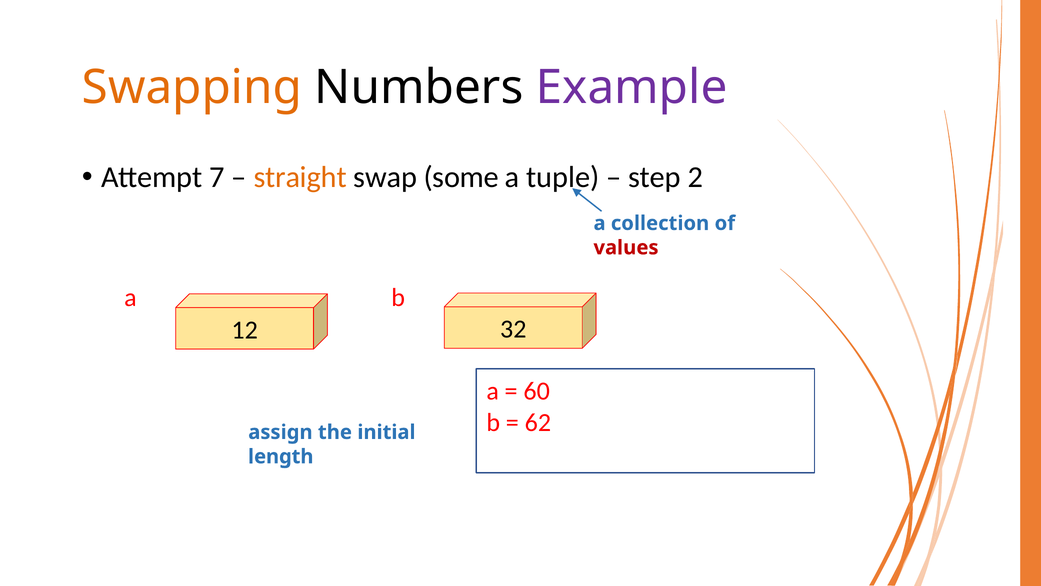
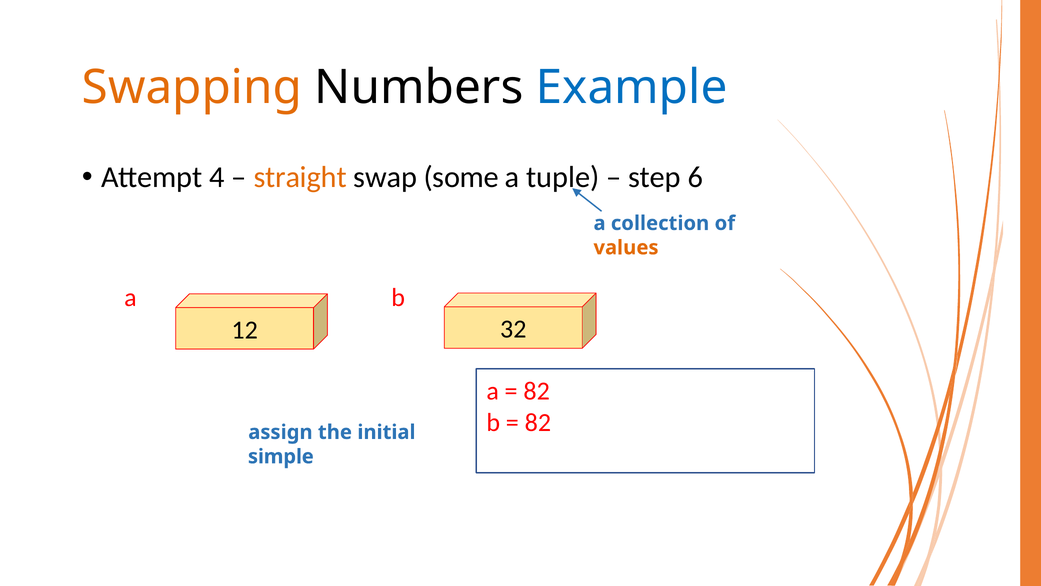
Example colour: purple -> blue
7: 7 -> 4
2: 2 -> 6
values colour: red -> orange
60 at (537, 391): 60 -> 82
62 at (538, 422): 62 -> 82
length: length -> simple
